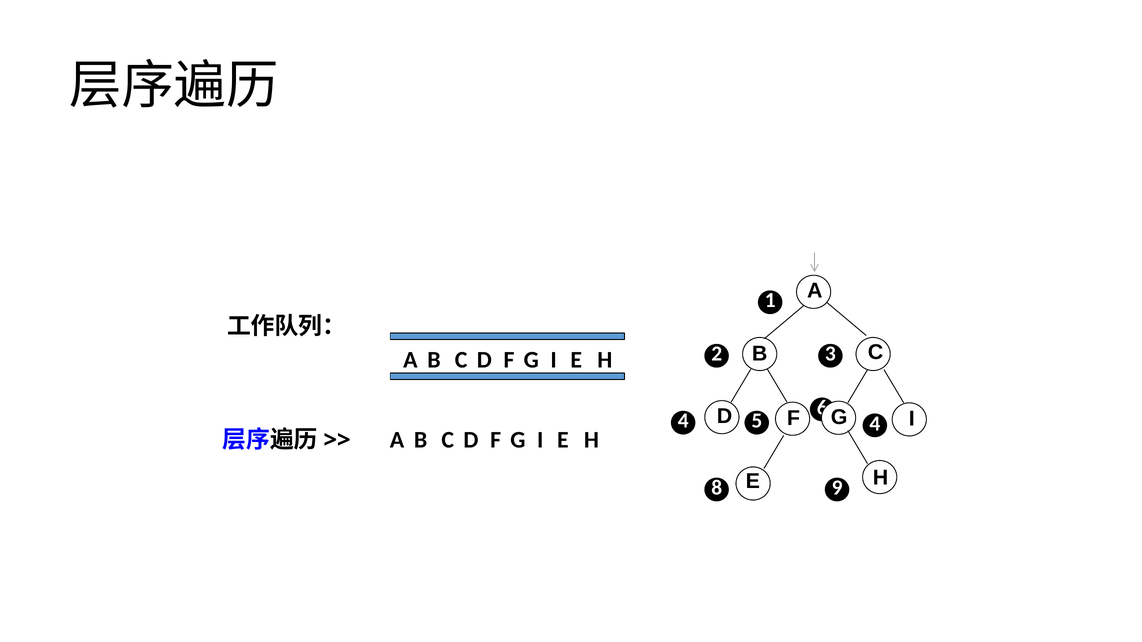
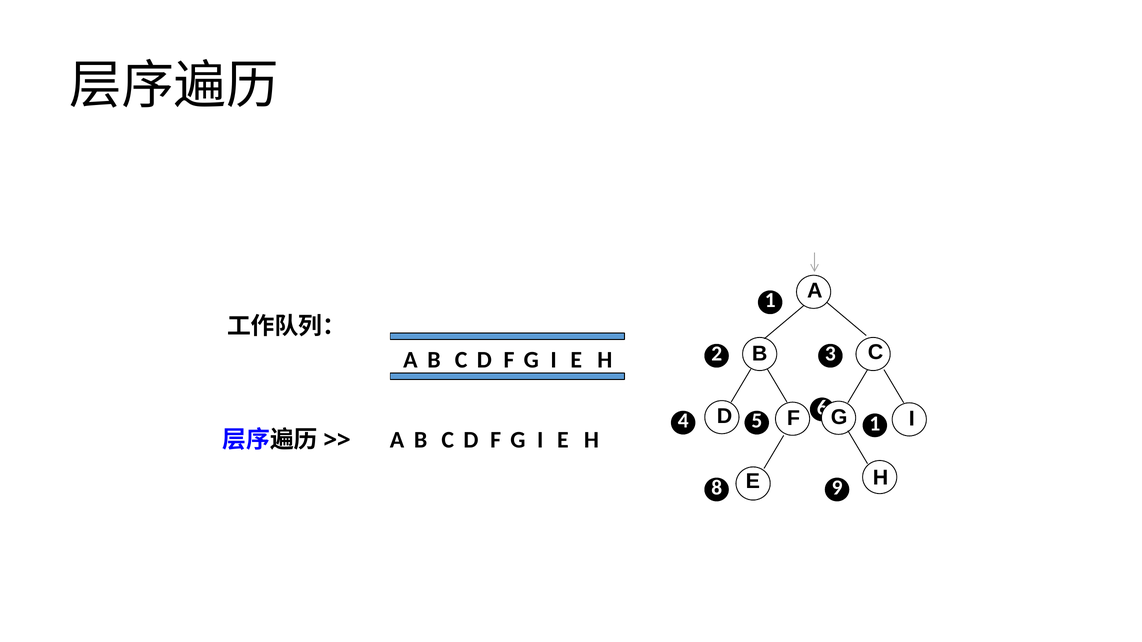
5 4: 4 -> 1
